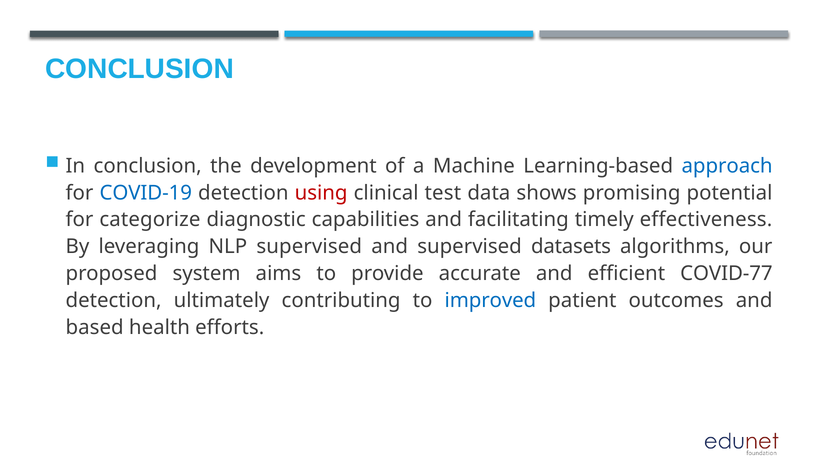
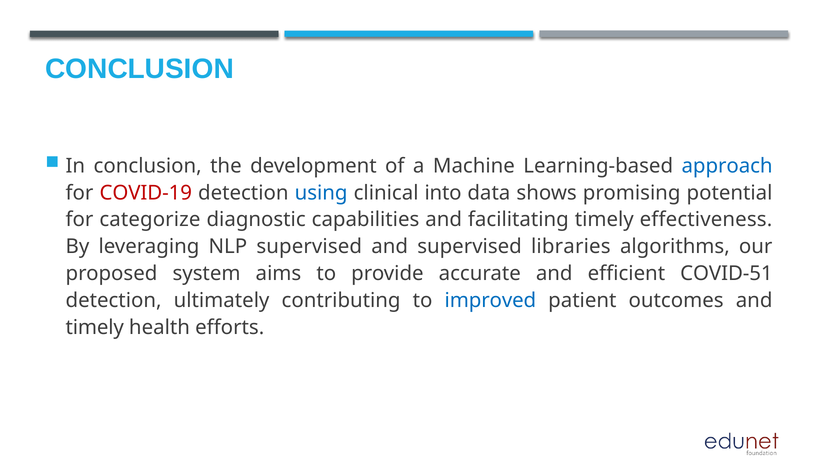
COVID-19 colour: blue -> red
using colour: red -> blue
test: test -> into
datasets: datasets -> libraries
COVID-77: COVID-77 -> COVID-51
based at (95, 328): based -> timely
